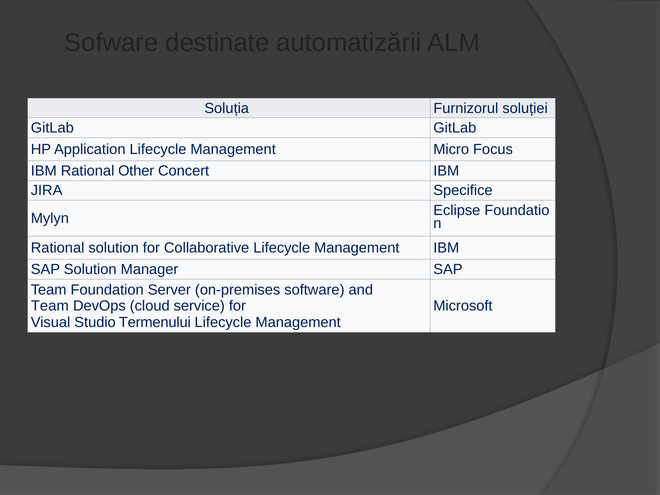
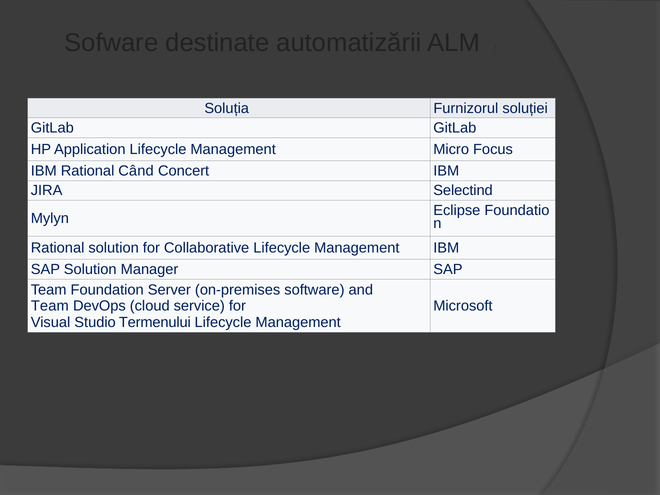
Other: Other -> Când
Specifice: Specifice -> Selectind
